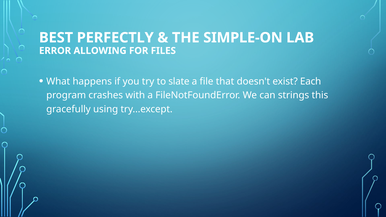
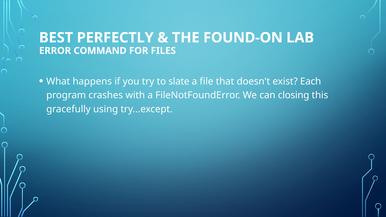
SIMPLE-ON: SIMPLE-ON -> FOUND-ON
ALLOWING: ALLOWING -> COMMAND
strings: strings -> closing
